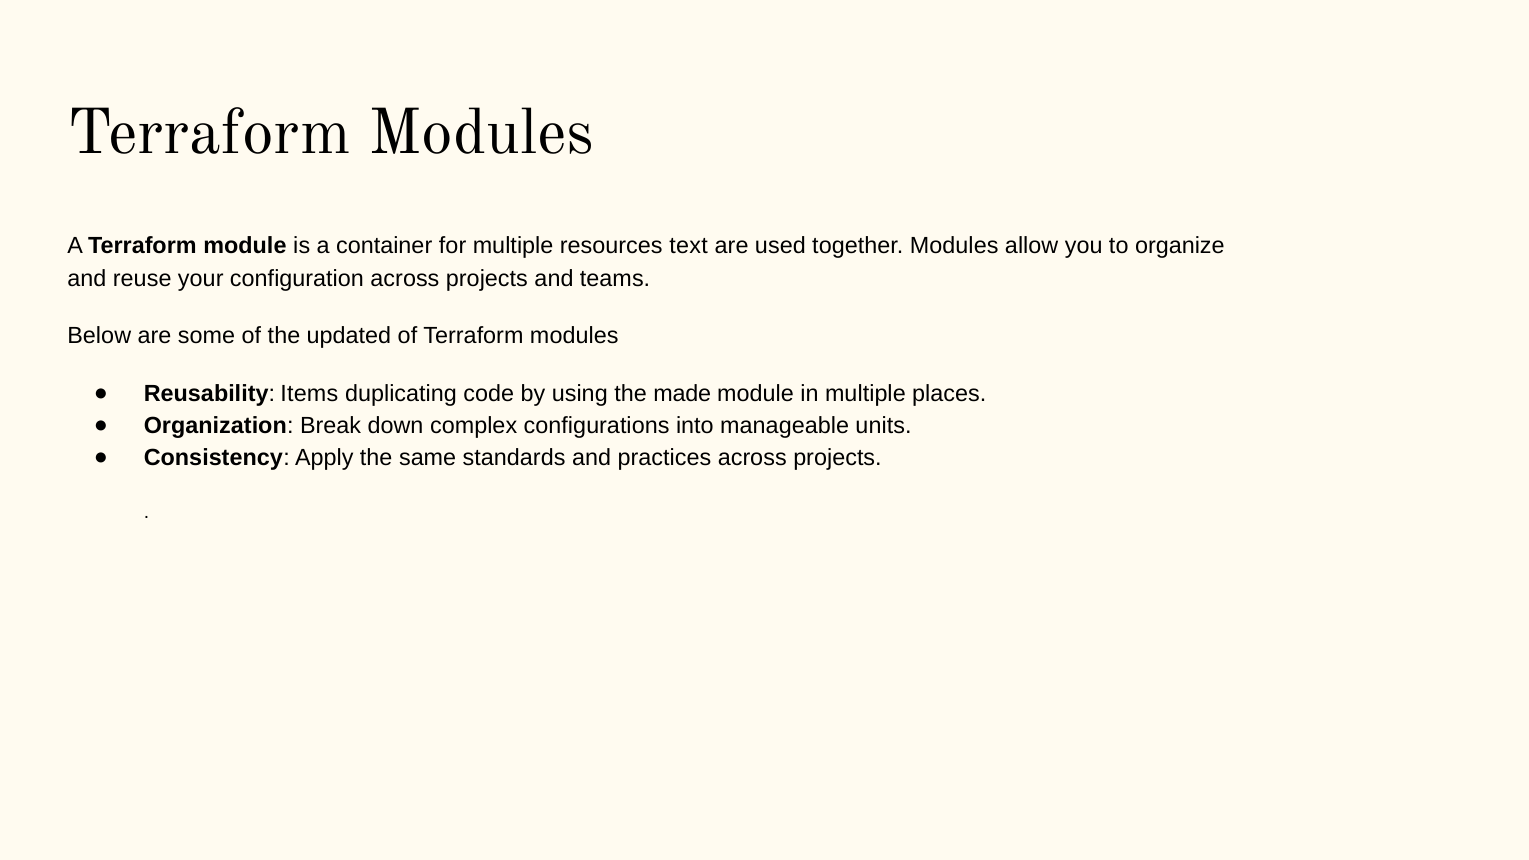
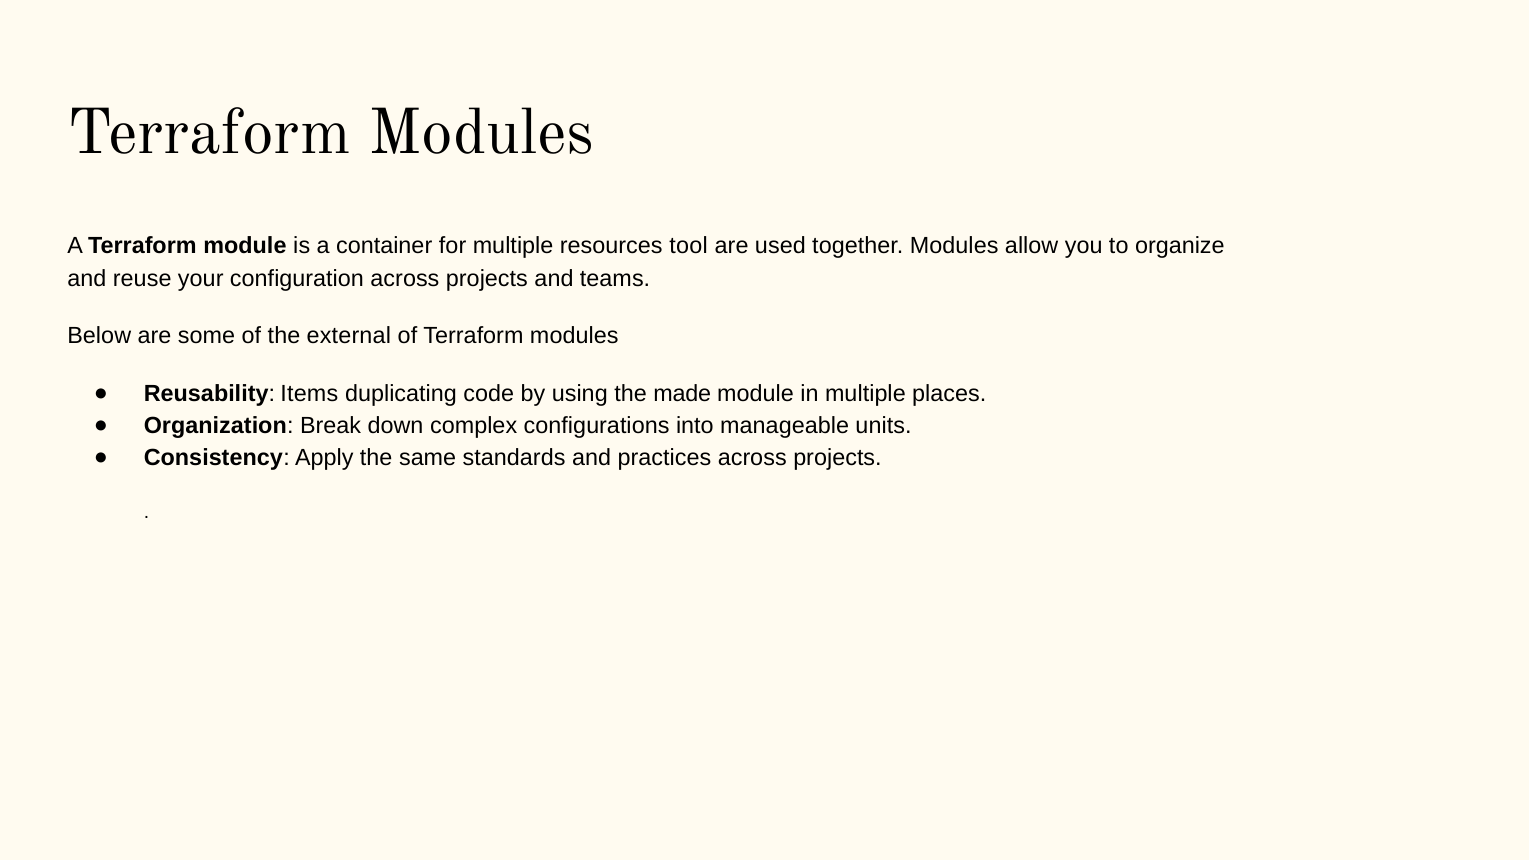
text: text -> tool
updated: updated -> external
